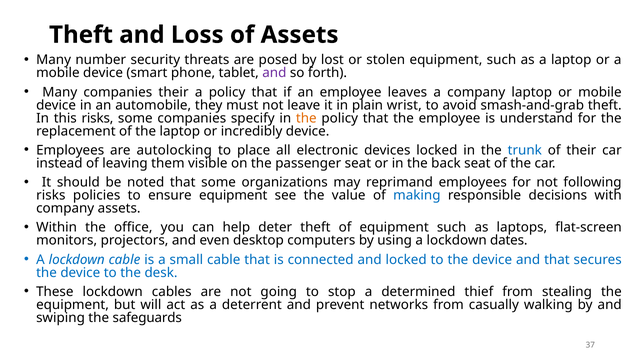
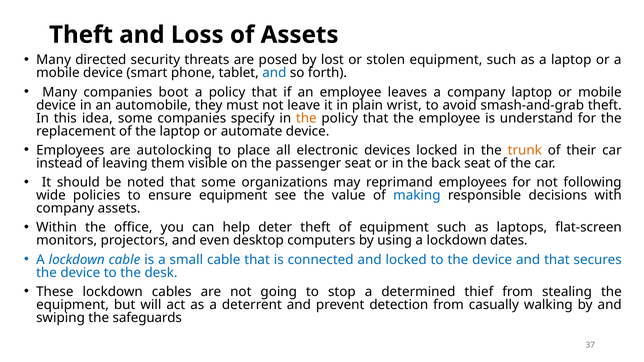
number: number -> directed
and at (274, 73) colour: purple -> blue
companies their: their -> boot
this risks: risks -> idea
incredibly: incredibly -> automate
trunk colour: blue -> orange
risks at (51, 196): risks -> wide
networks: networks -> detection
